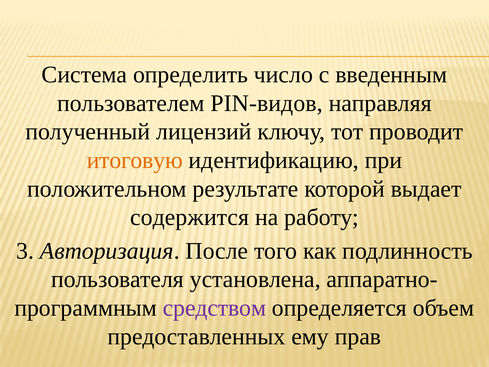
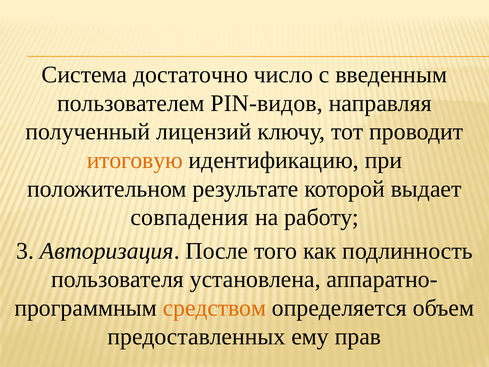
определить: определить -> достаточно
содержится: содержится -> совпадения
средством colour: purple -> orange
